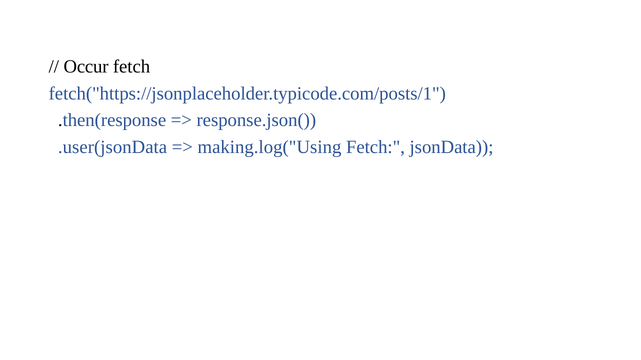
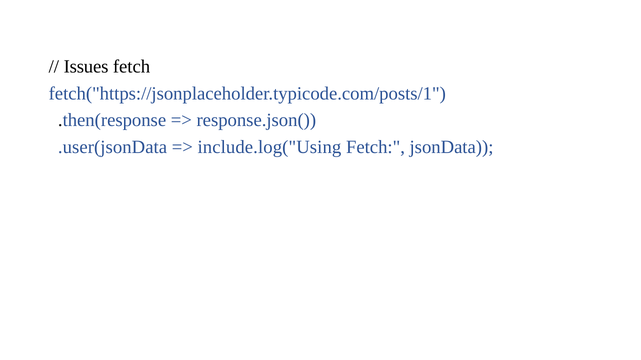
Occur: Occur -> Issues
making.log("Using: making.log("Using -> include.log("Using
